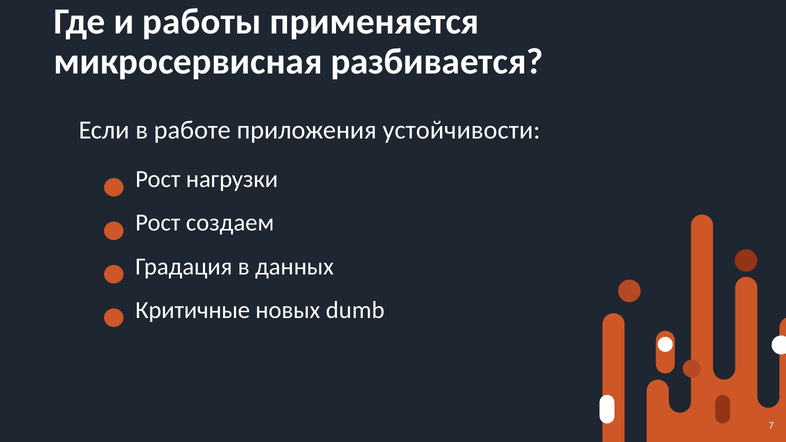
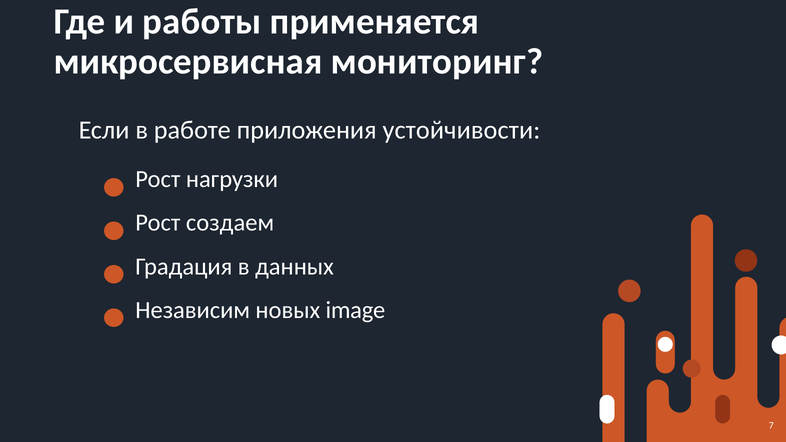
разбивается: разбивается -> мониторинг
Критичные: Критичные -> Независим
dumb: dumb -> image
